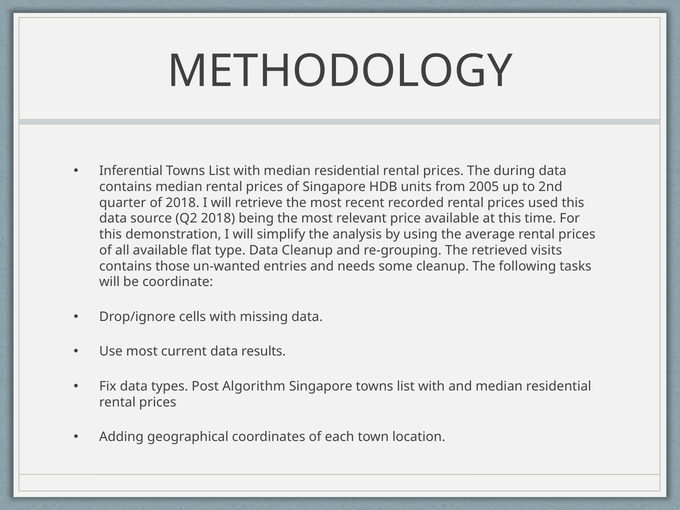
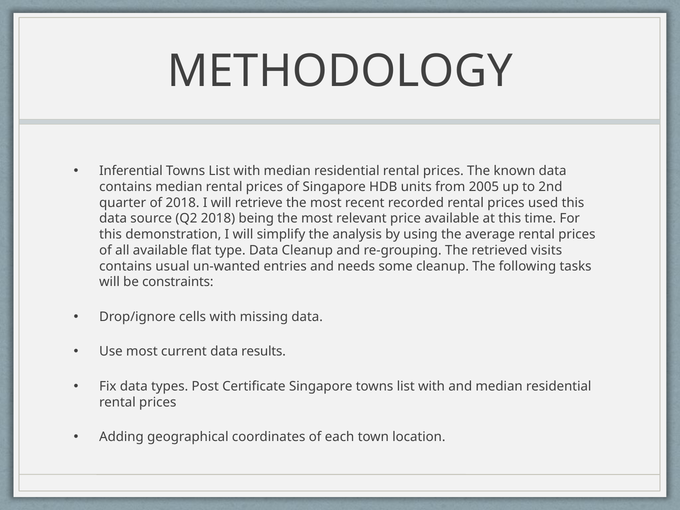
during: during -> known
those: those -> usual
coordinate: coordinate -> constraints
Algorithm: Algorithm -> Certificate
